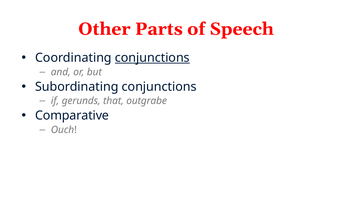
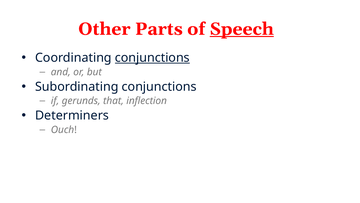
Speech underline: none -> present
outgrabe: outgrabe -> inflection
Comparative: Comparative -> Determiners
